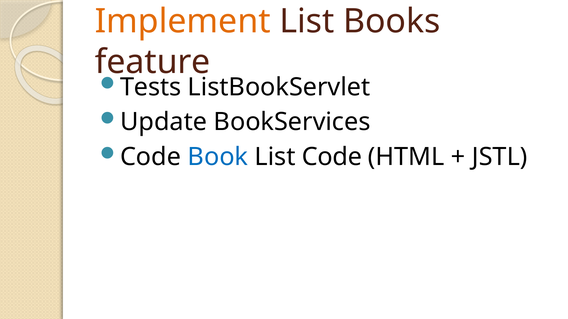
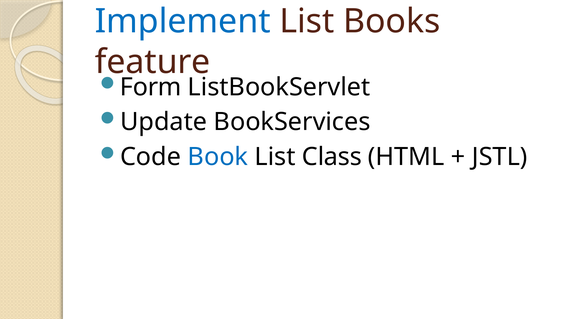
Implement colour: orange -> blue
Tests: Tests -> Form
List Code: Code -> Class
